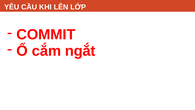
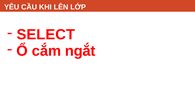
COMMIT: COMMIT -> SELECT
